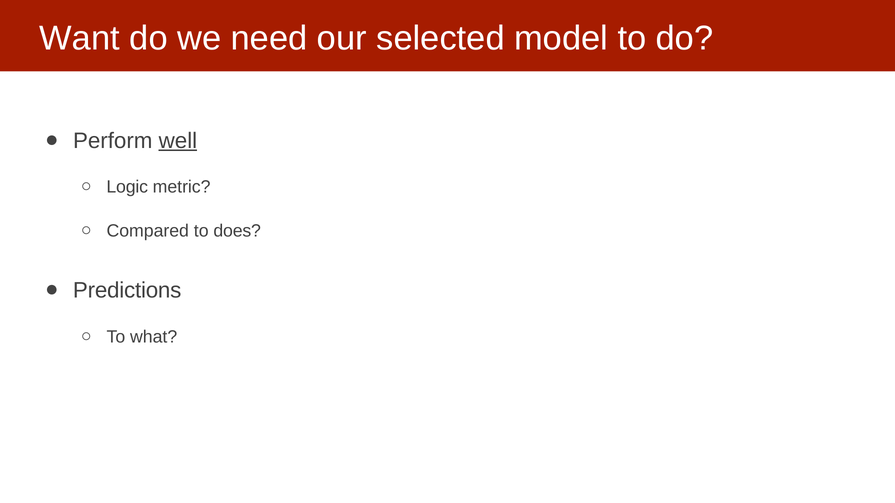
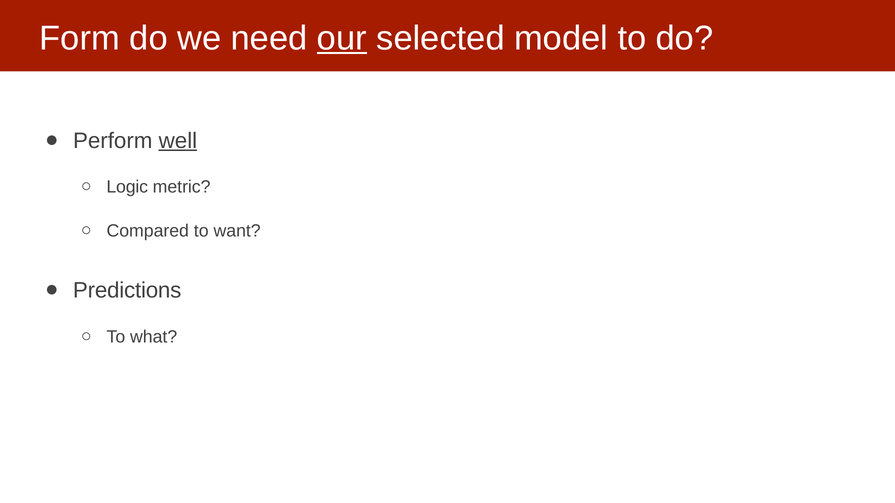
Want: Want -> Form
our underline: none -> present
does: does -> want
